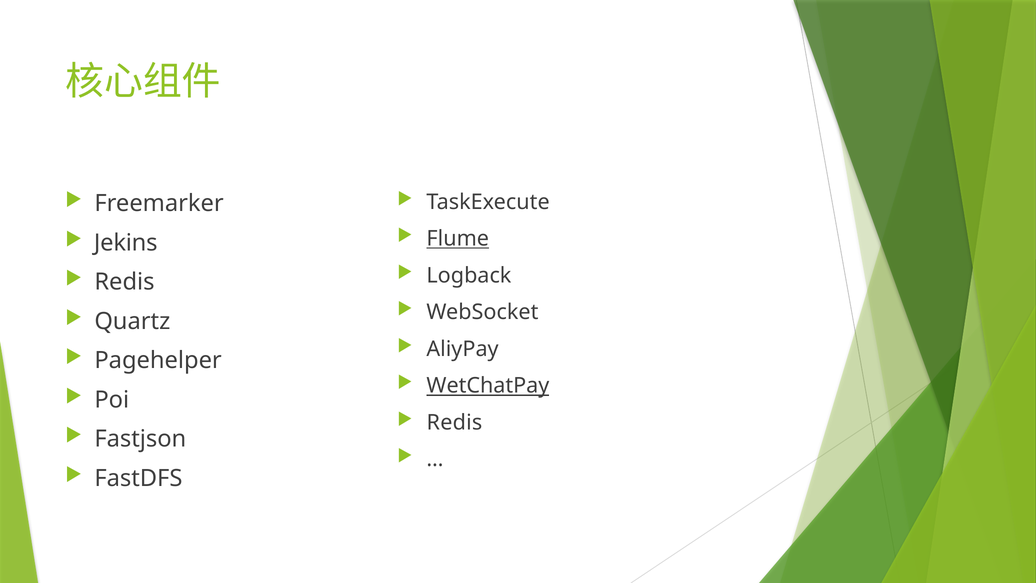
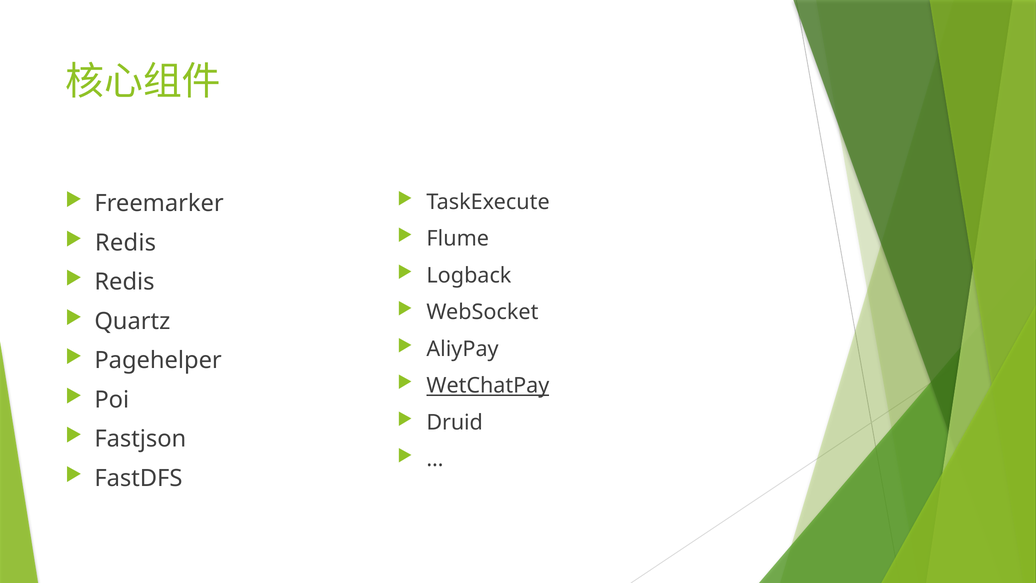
Flume underline: present -> none
Jekins at (126, 243): Jekins -> Redis
Redis at (454, 422): Redis -> Druid
